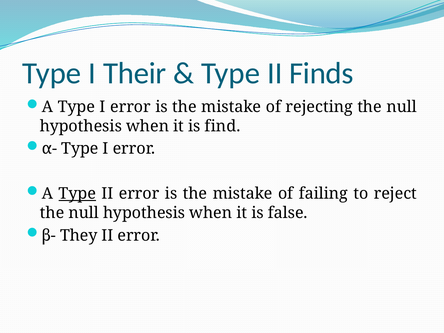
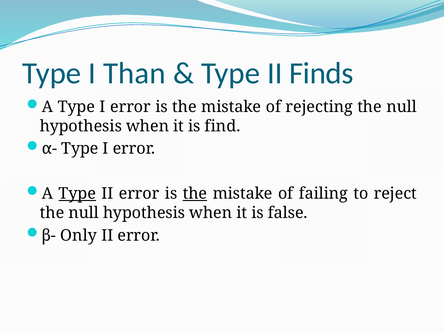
Their: Their -> Than
the at (195, 194) underline: none -> present
They: They -> Only
